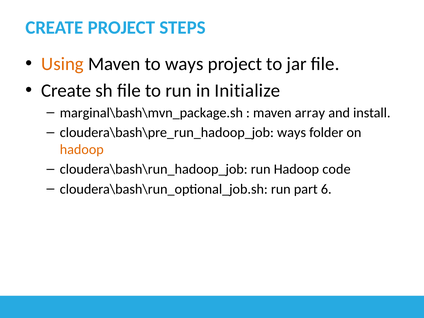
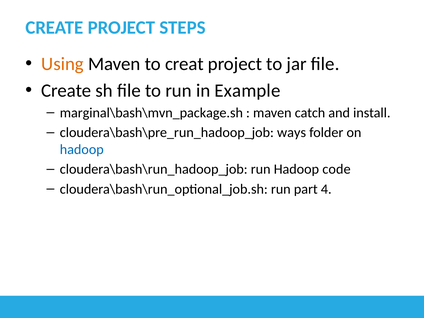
to ways: ways -> creat
Initialize: Initialize -> Example
array: array -> catch
hadoop at (82, 149) colour: orange -> blue
6: 6 -> 4
